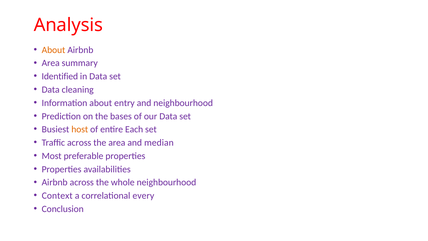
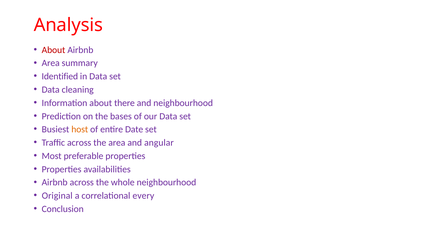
About at (54, 50) colour: orange -> red
entry: entry -> there
Each: Each -> Date
median: median -> angular
Context: Context -> Original
